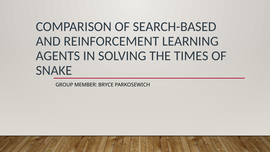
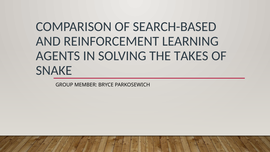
TIMES: TIMES -> TAKES
